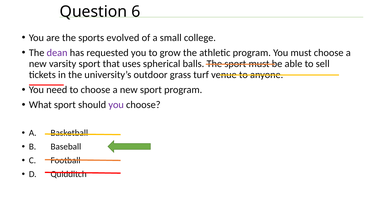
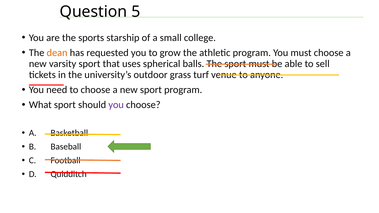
6: 6 -> 5
evolved: evolved -> starship
dean colour: purple -> orange
